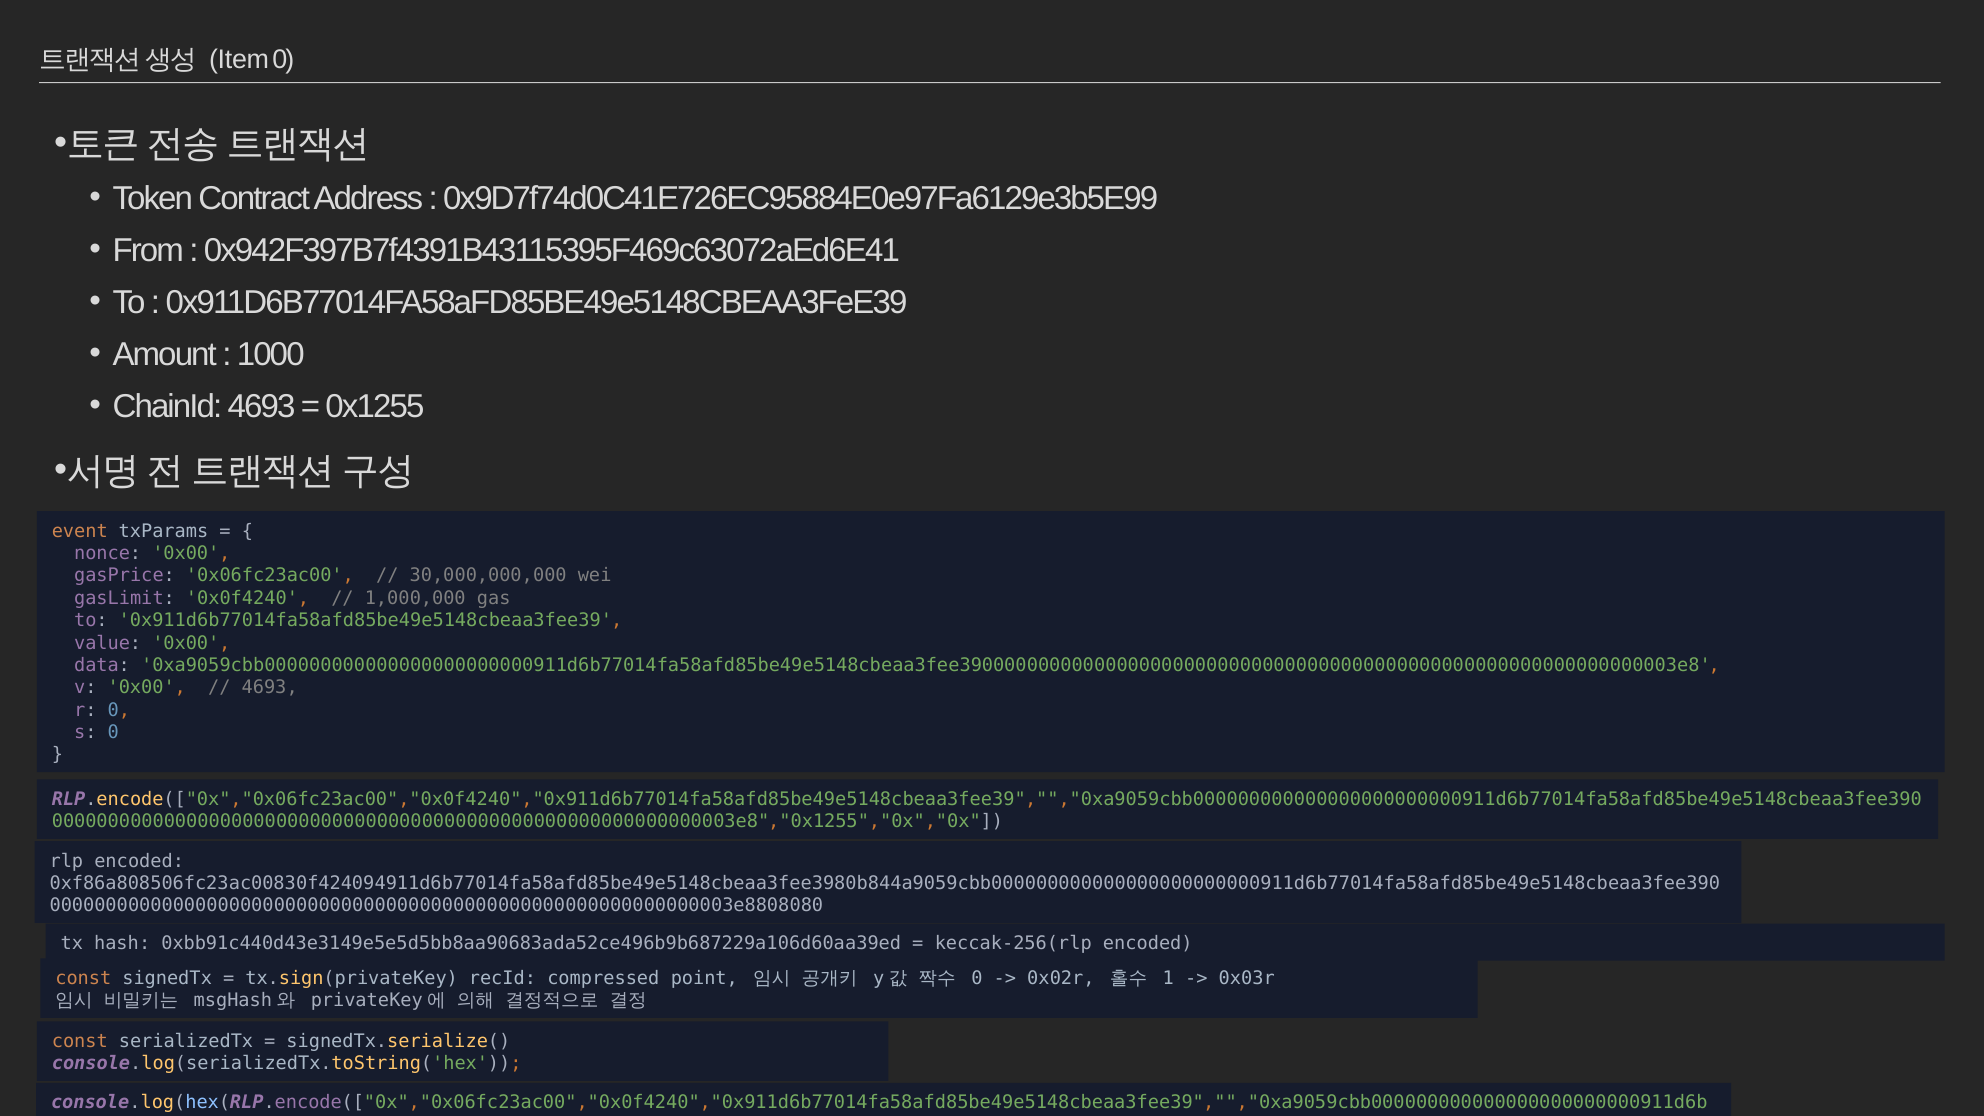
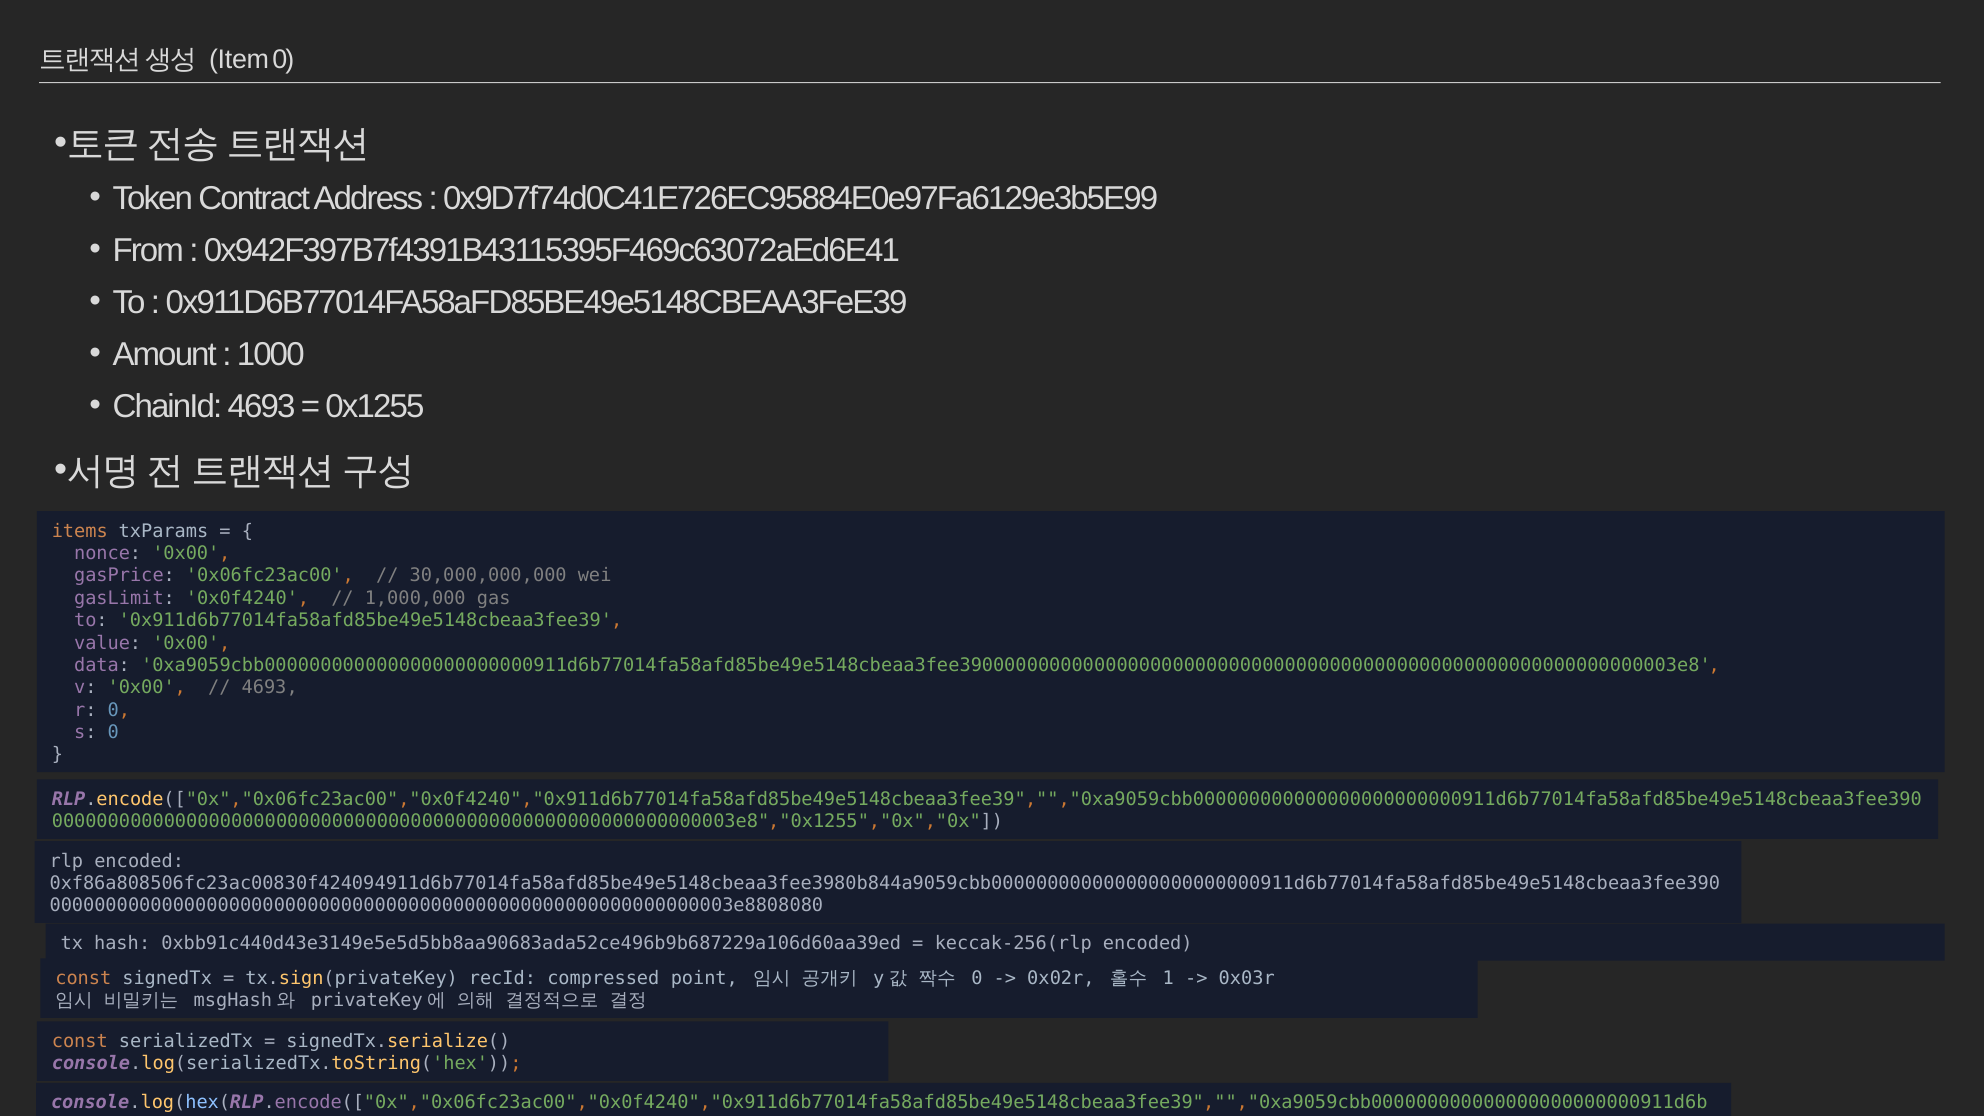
event: event -> items
